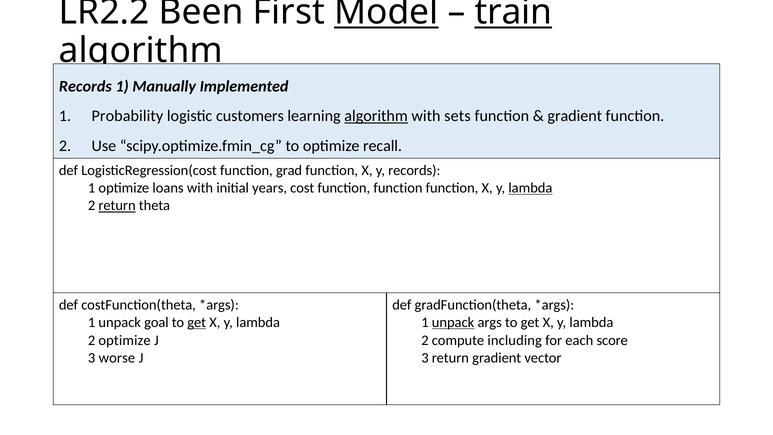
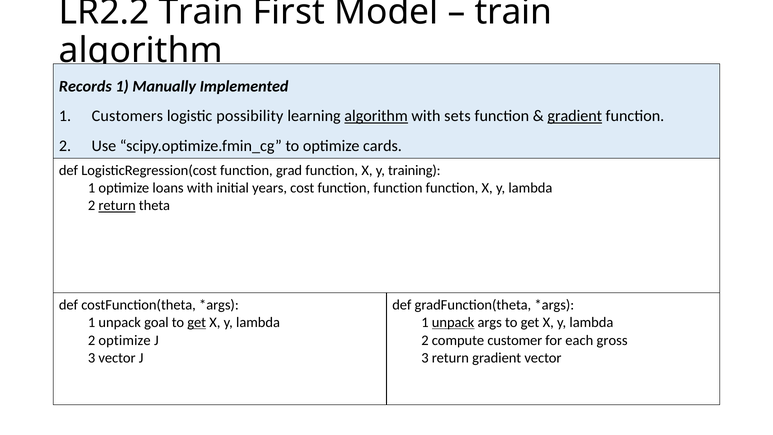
LR2.2 Been: Been -> Train
Model underline: present -> none
train at (513, 12) underline: present -> none
Probability: Probability -> Customers
customers: customers -> possibility
gradient at (575, 116) underline: none -> present
recall: recall -> cards
y records: records -> training
lambda at (530, 188) underline: present -> none
including: including -> customer
score: score -> gross
3 worse: worse -> vector
